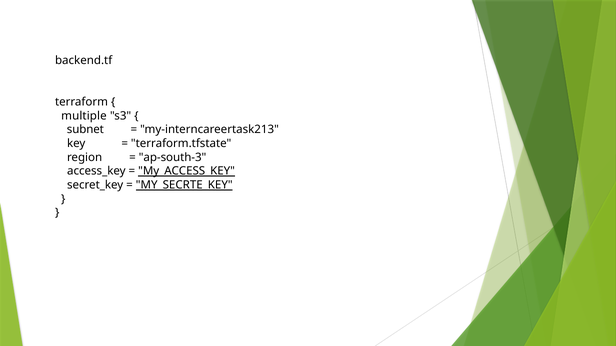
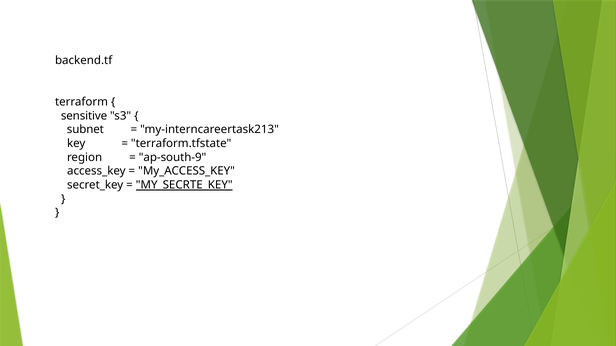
multiple: multiple -> sensitive
ap-south-3: ap-south-3 -> ap-south-9
My_ACCESS_KEY underline: present -> none
